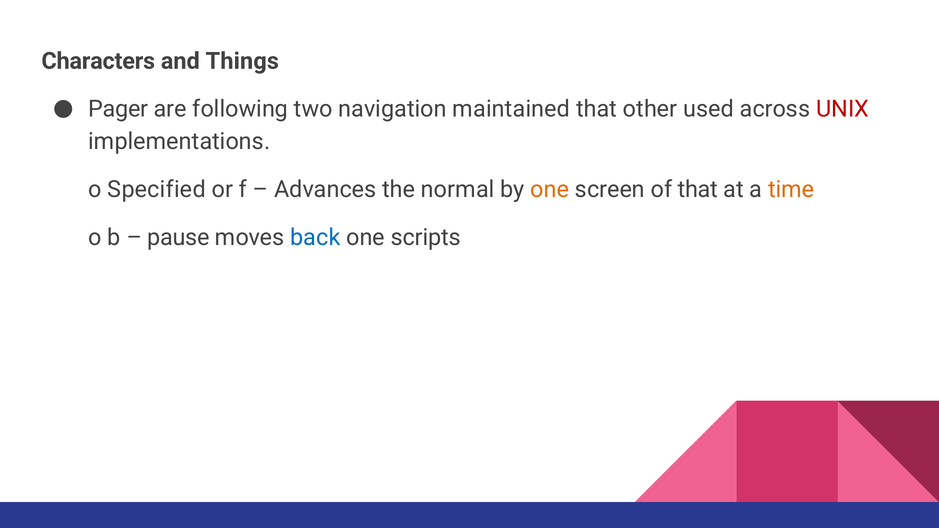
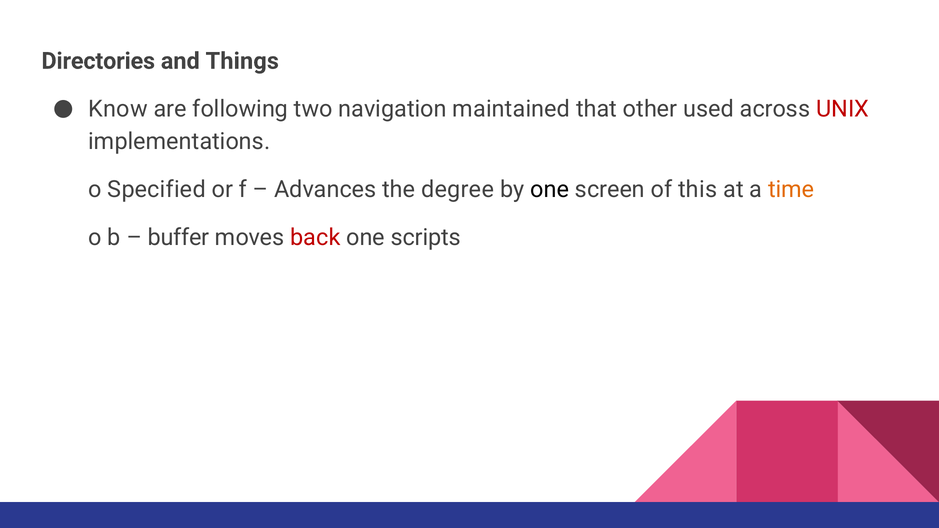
Characters: Characters -> Directories
Pager: Pager -> Know
normal: normal -> degree
one at (550, 189) colour: orange -> black
of that: that -> this
pause: pause -> buffer
back colour: blue -> red
